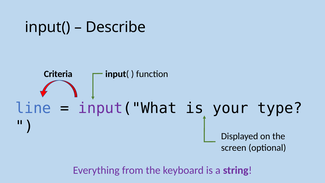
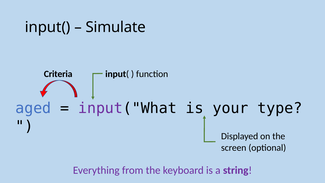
Describe: Describe -> Simulate
line: line -> aged
